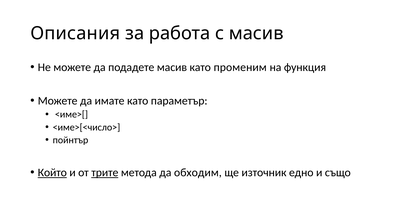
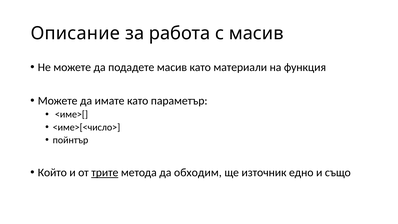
Описания: Описания -> Описание
променим: променим -> материали
Който underline: present -> none
